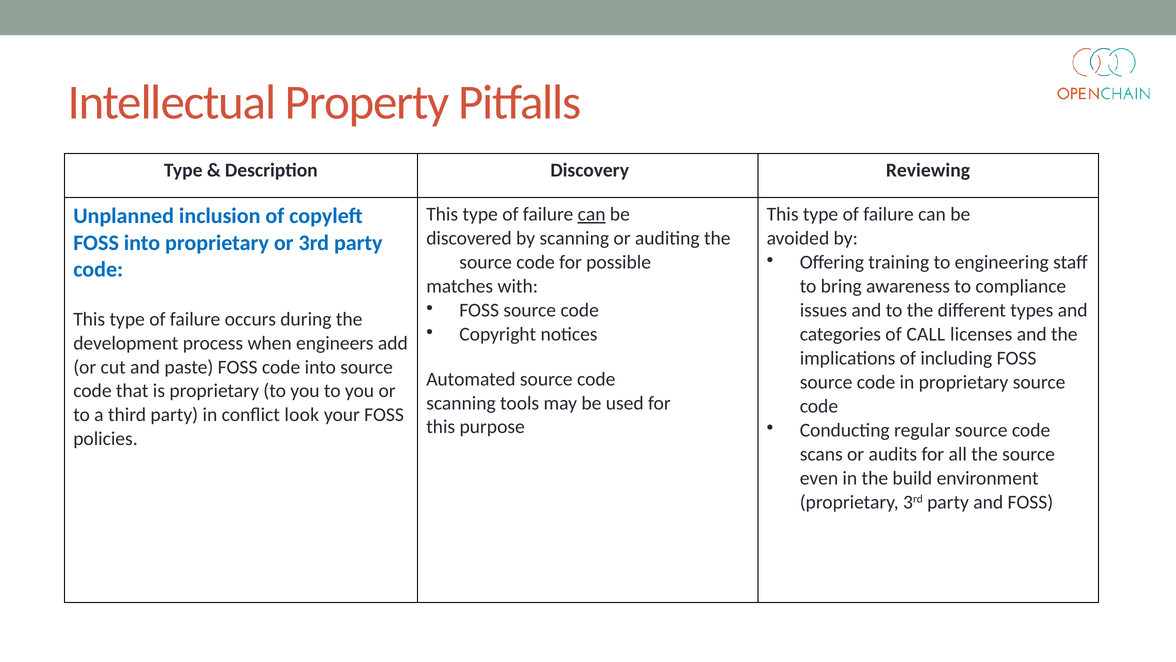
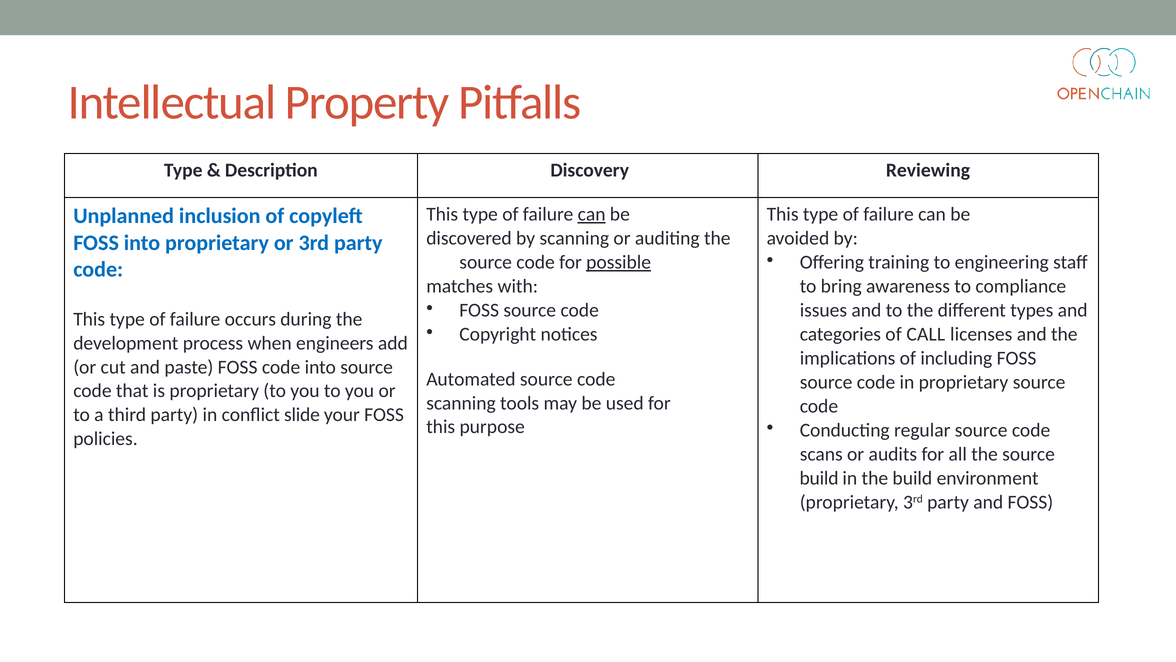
possible underline: none -> present
look: look -> slide
even at (819, 478): even -> build
